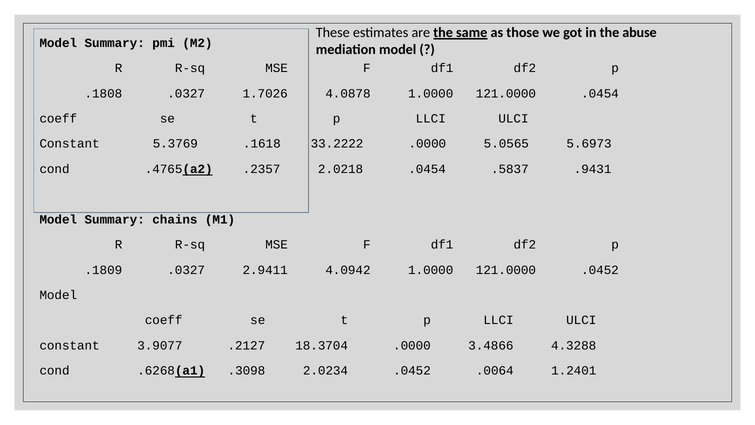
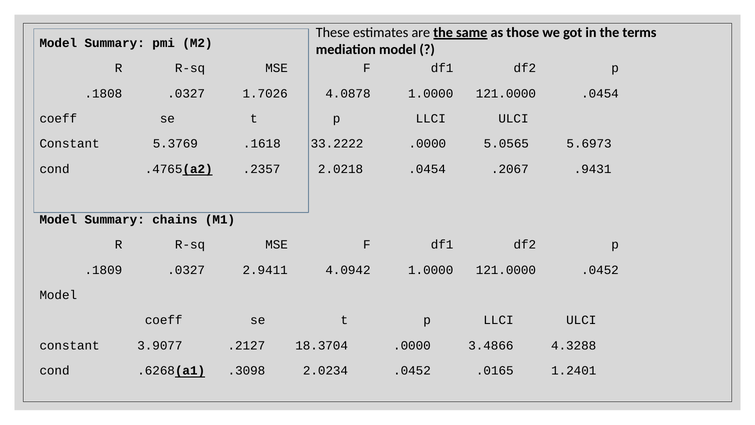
abuse: abuse -> terms
.5837: .5837 -> .2067
.0064: .0064 -> .0165
